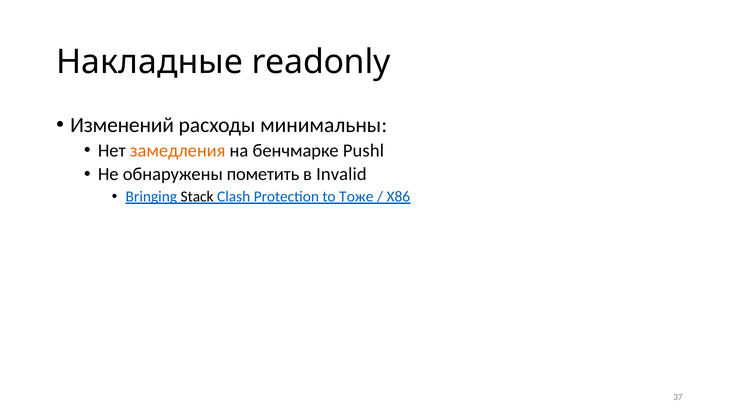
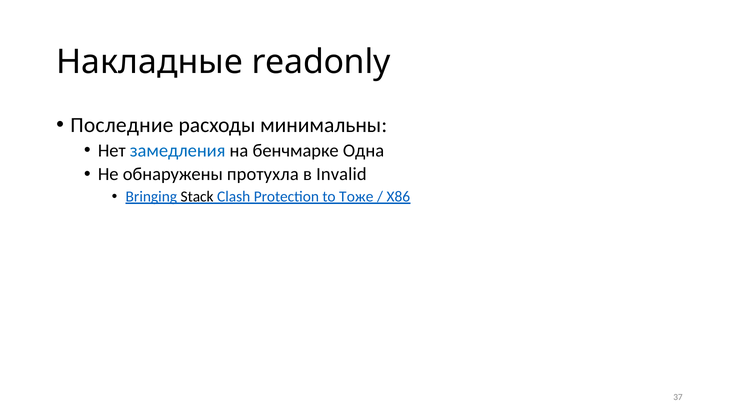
Изменений: Изменений -> Последние
замедления colour: orange -> blue
Pushl: Pushl -> Одна
пометить: пометить -> протухла
